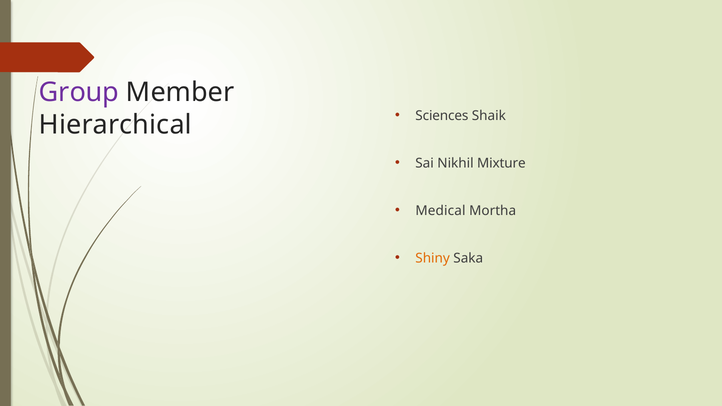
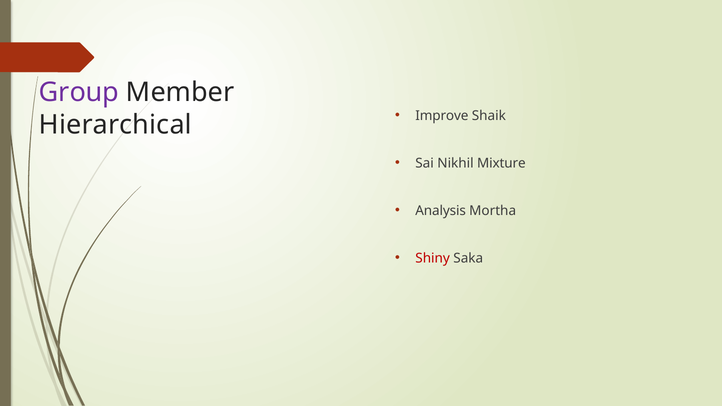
Sciences: Sciences -> Improve
Medical: Medical -> Analysis
Shiny colour: orange -> red
